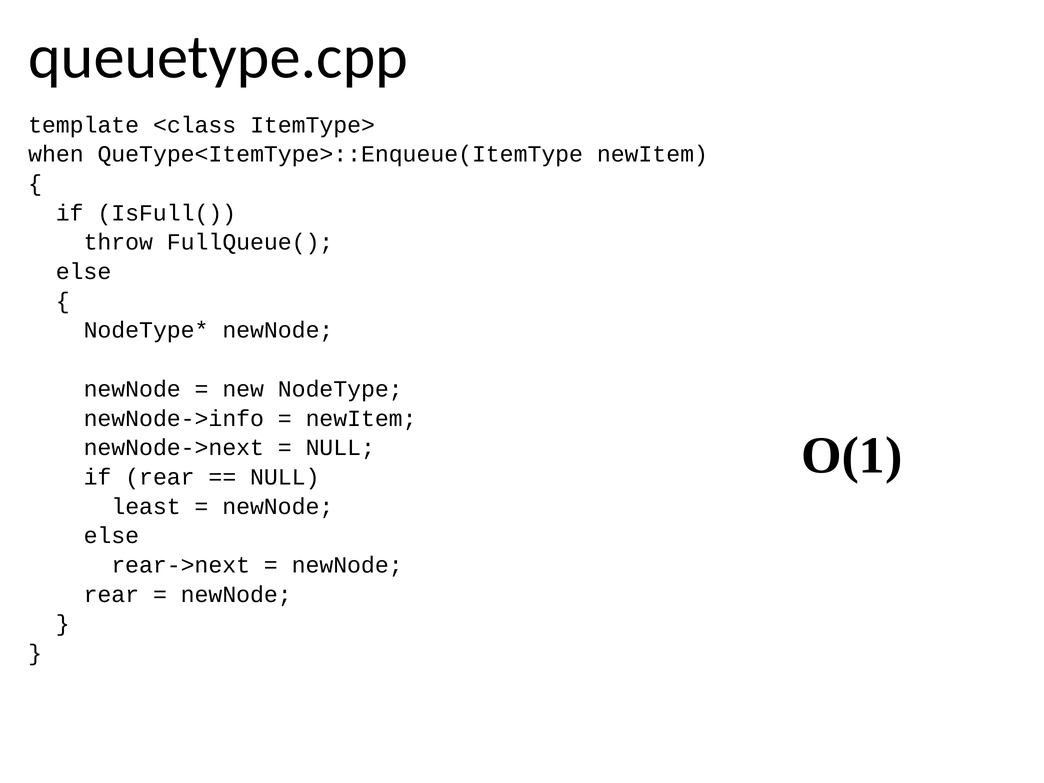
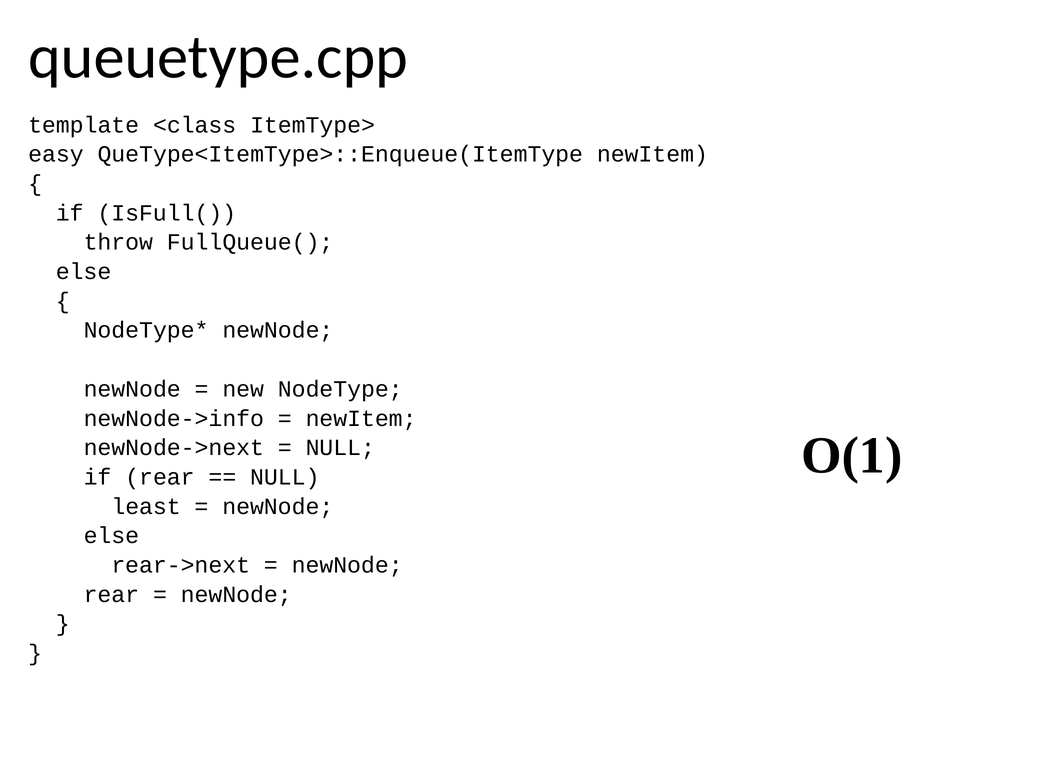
when: when -> easy
